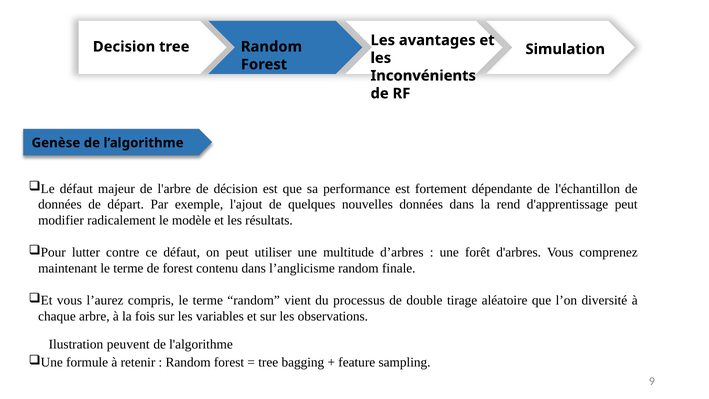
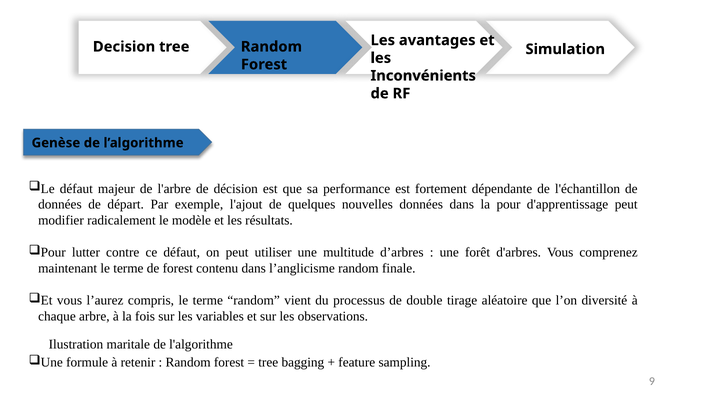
rend: rend -> pour
peuvent: peuvent -> maritale
